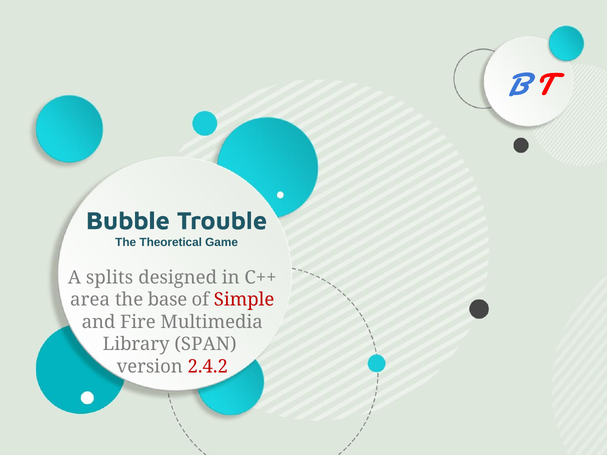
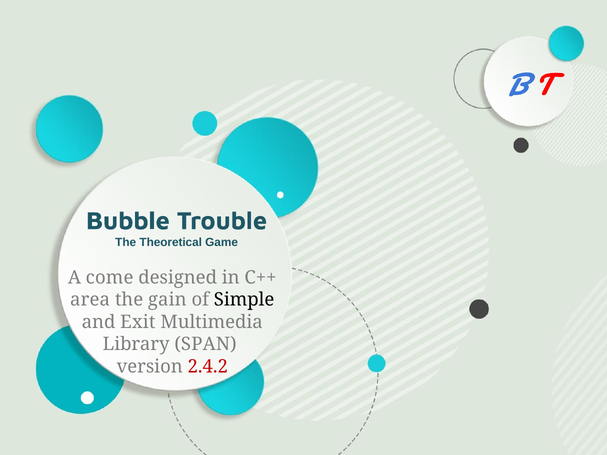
splits: splits -> come
base: base -> gain
Simple colour: red -> black
Fire: Fire -> Exit
